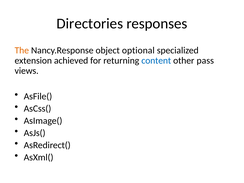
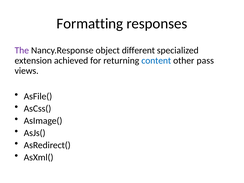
Directories: Directories -> Formatting
The colour: orange -> purple
optional: optional -> different
